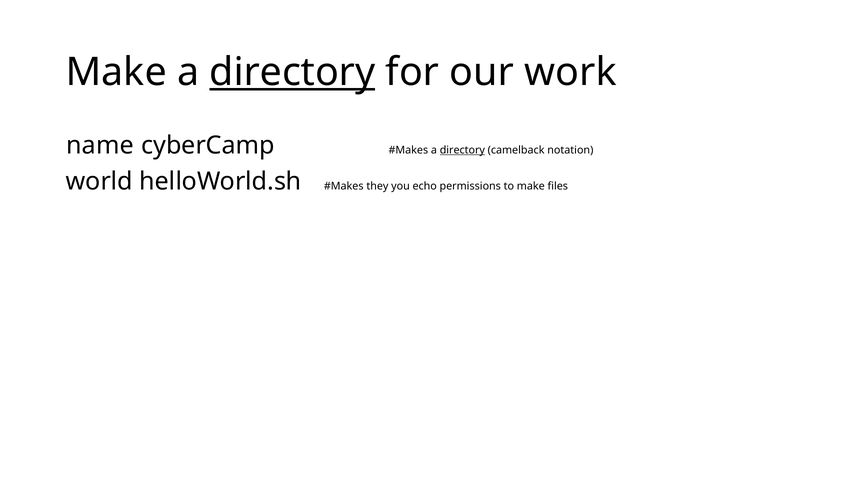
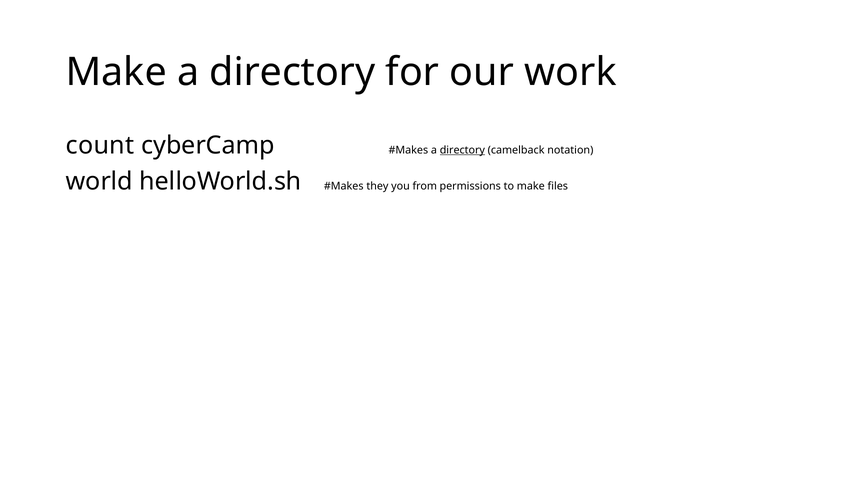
directory at (292, 72) underline: present -> none
name: name -> count
echo: echo -> from
